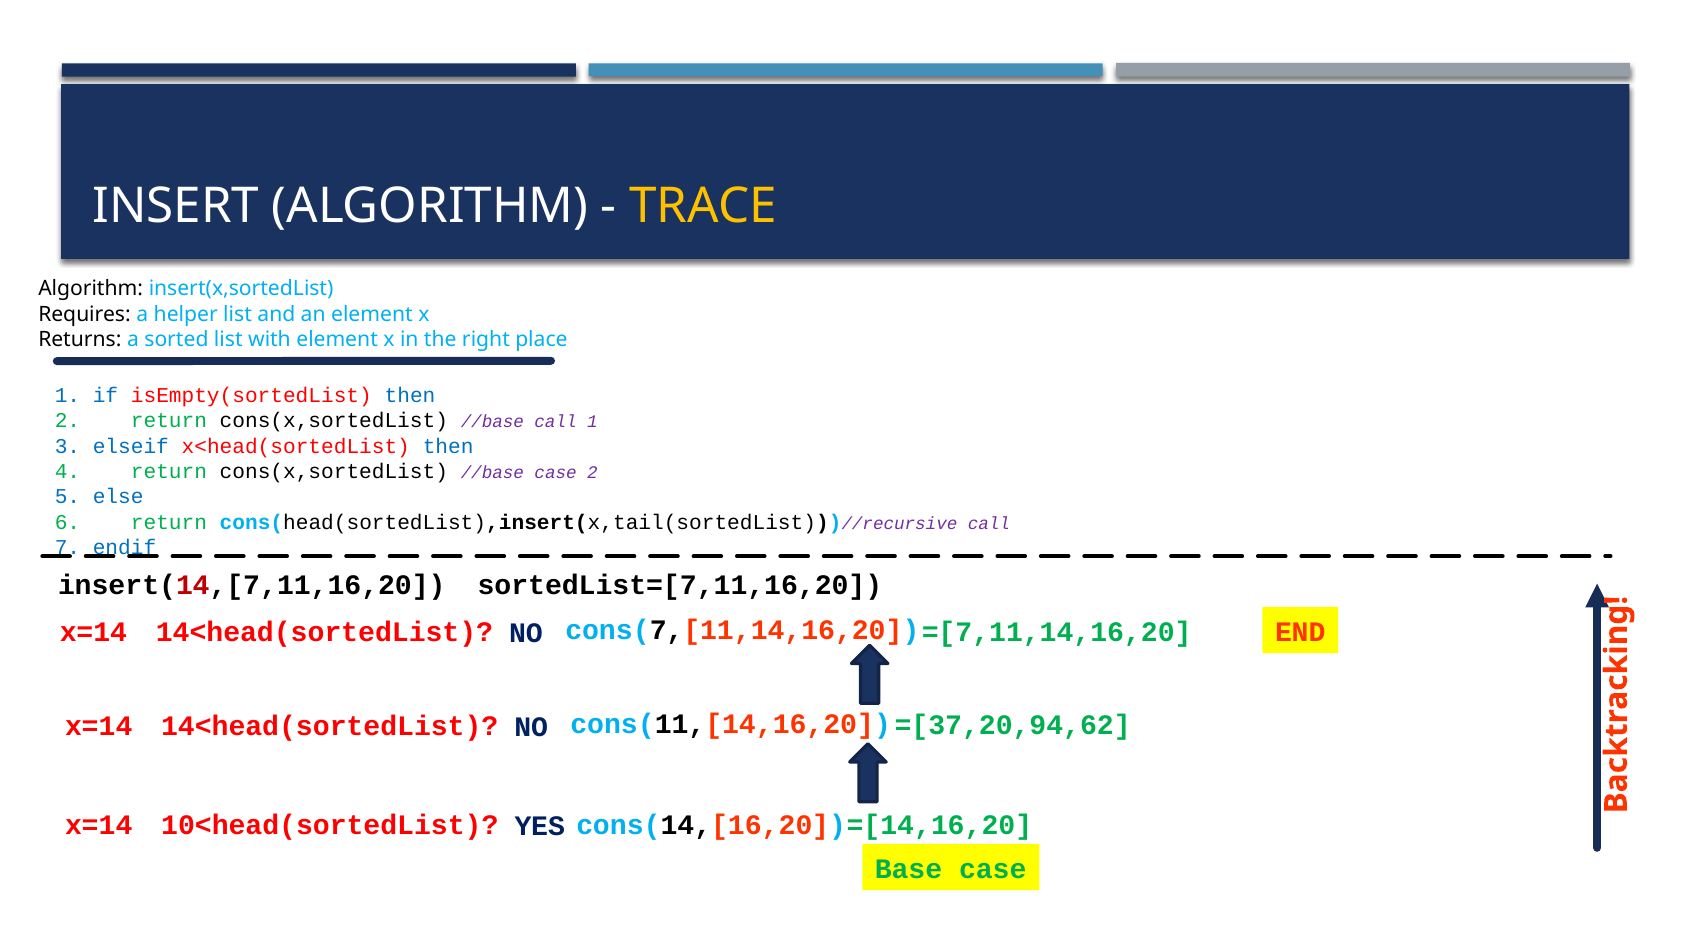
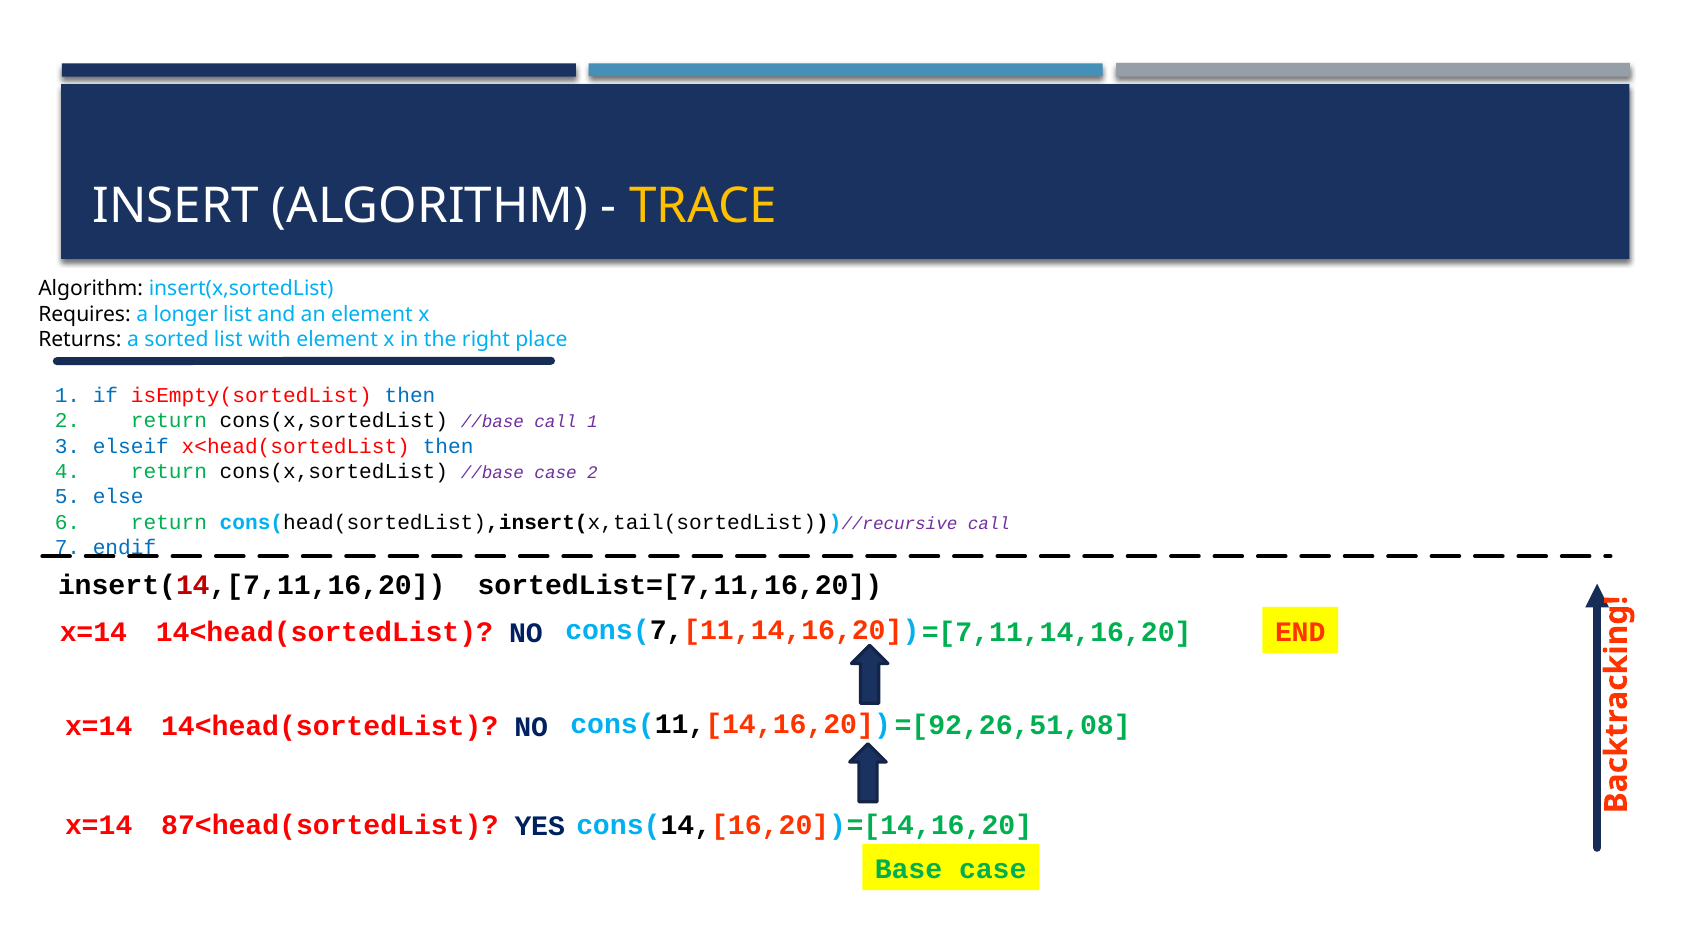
helper: helper -> longer
=[37,20,94,62: =[37,20,94,62 -> =[92,26,51,08
10<head(sortedList: 10<head(sortedList -> 87<head(sortedList
